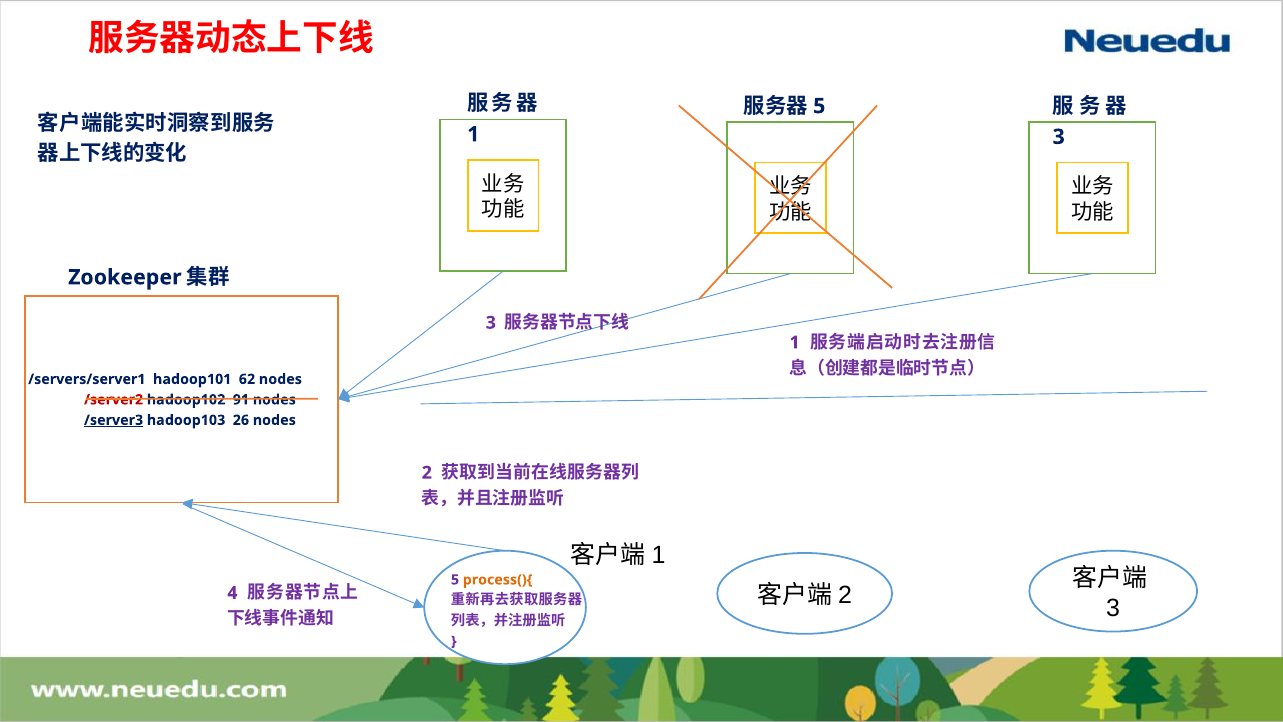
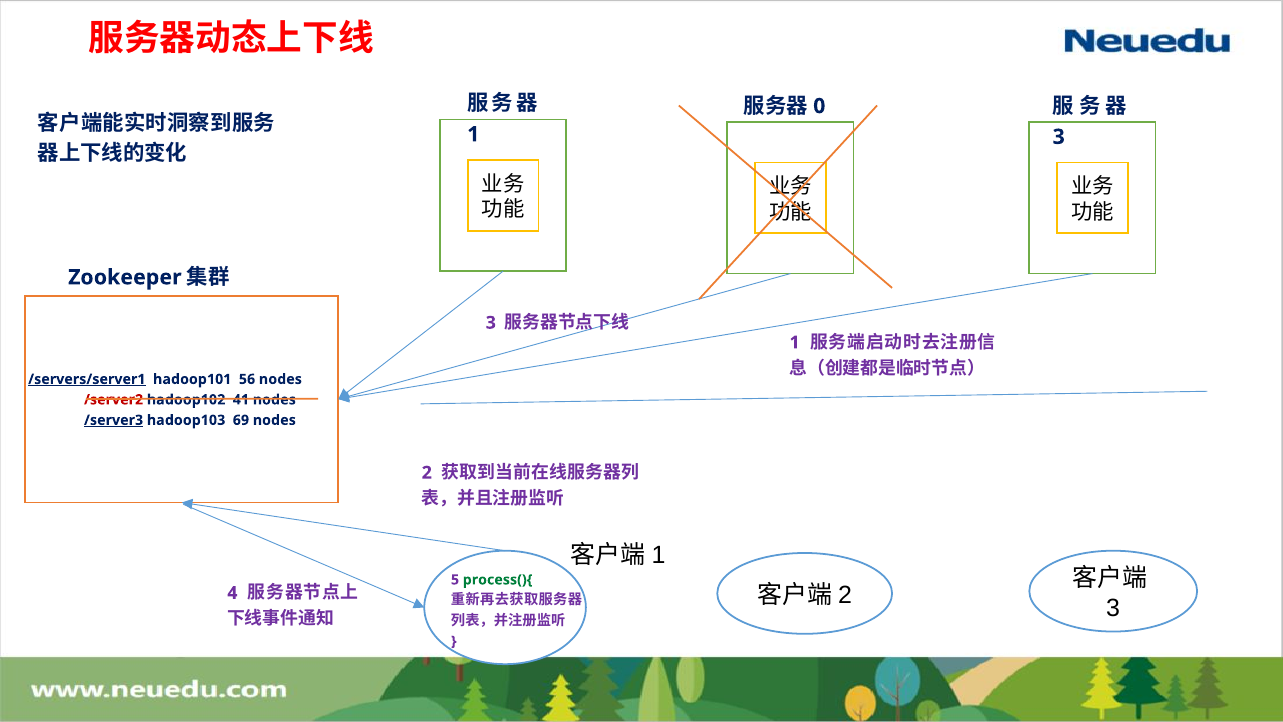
5 at (819, 106): 5 -> 0
/servers/server1 underline: none -> present
62: 62 -> 56
91: 91 -> 41
26: 26 -> 69
process(){ colour: orange -> green
